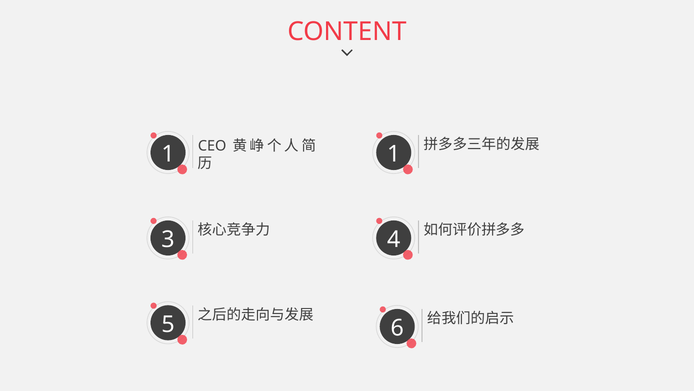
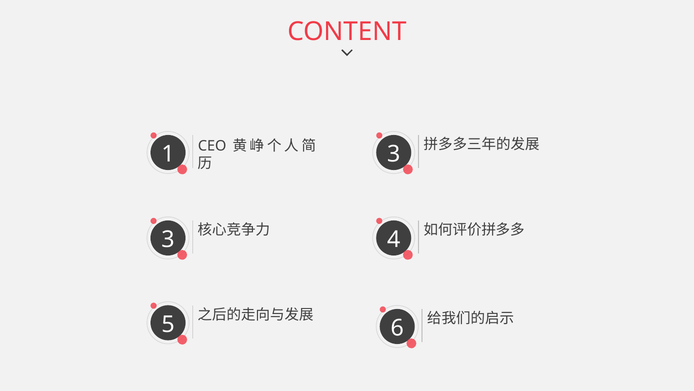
1 at (394, 154): 1 -> 3
